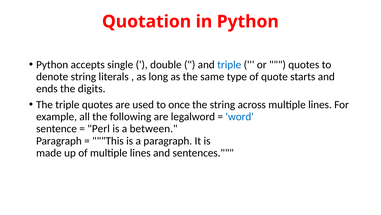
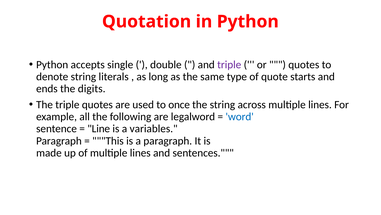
triple at (229, 64) colour: blue -> purple
Perl: Perl -> Line
between: between -> variables
